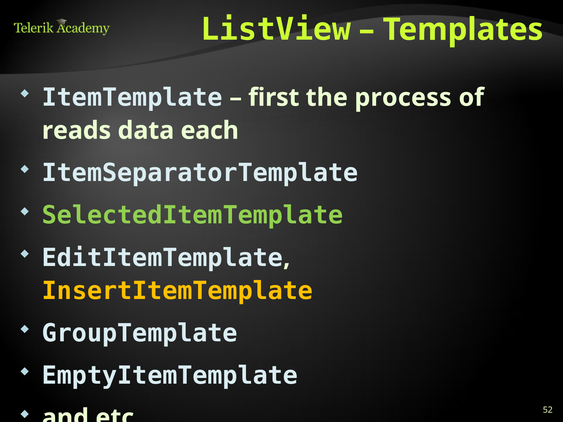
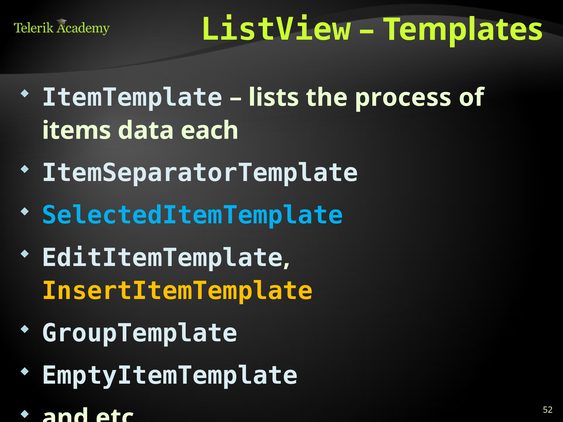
first: first -> lists
reads: reads -> items
SelectedItemTemplate colour: light green -> light blue
